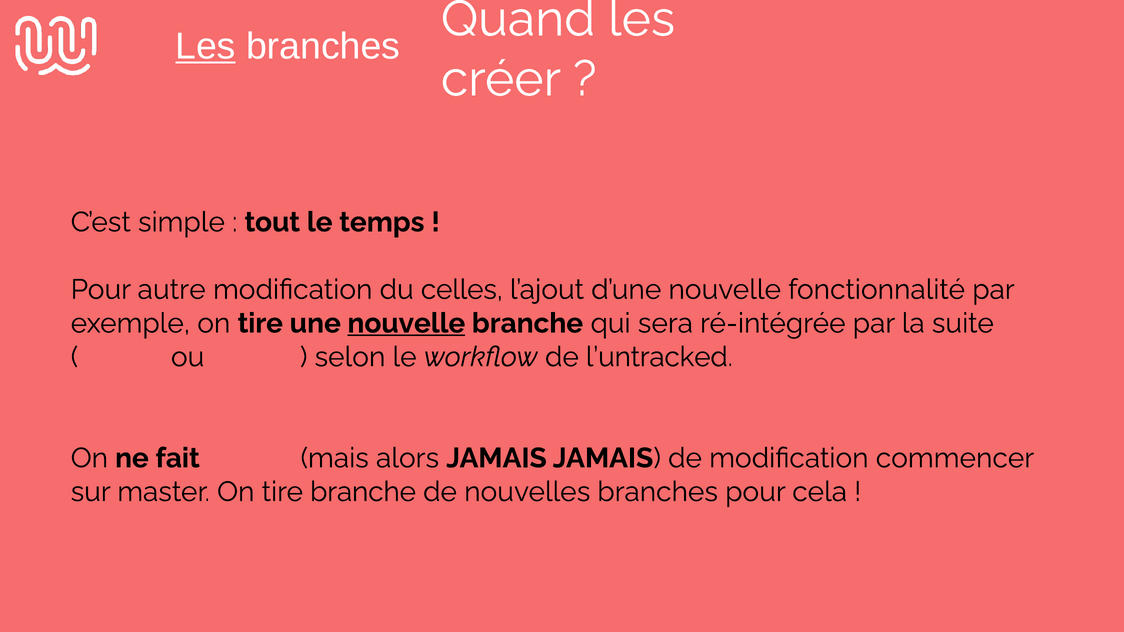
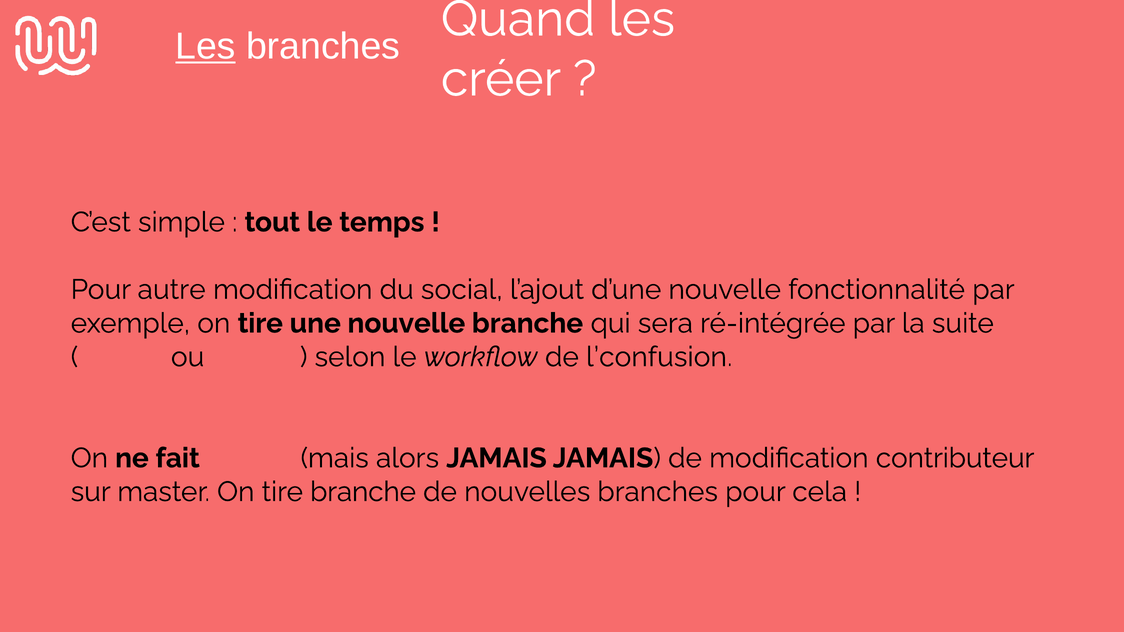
celles: celles -> social
nouvelle at (406, 323) underline: present -> none
l’untracked: l’untracked -> l’confusion
commencer: commencer -> contributeur
